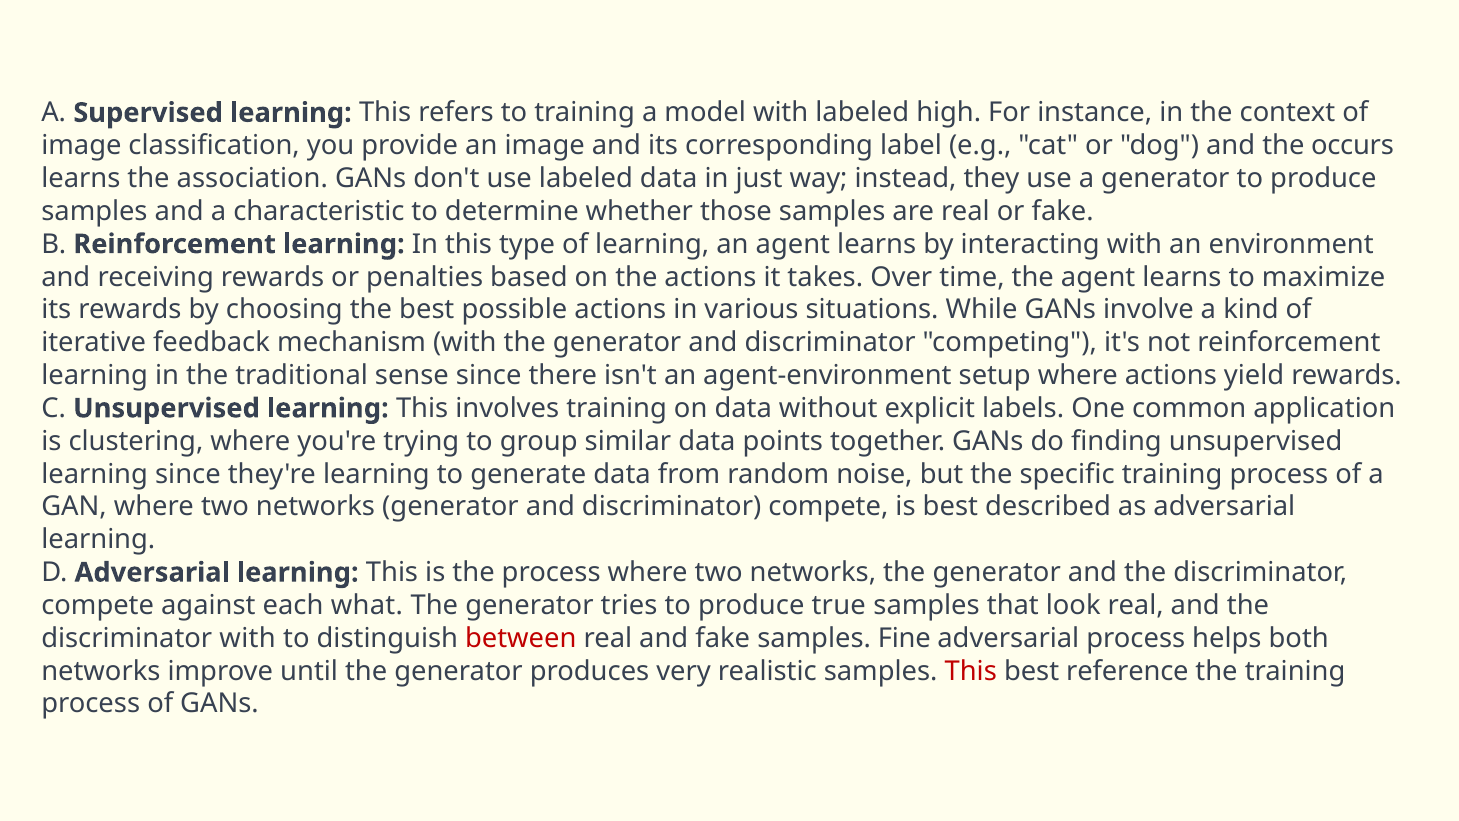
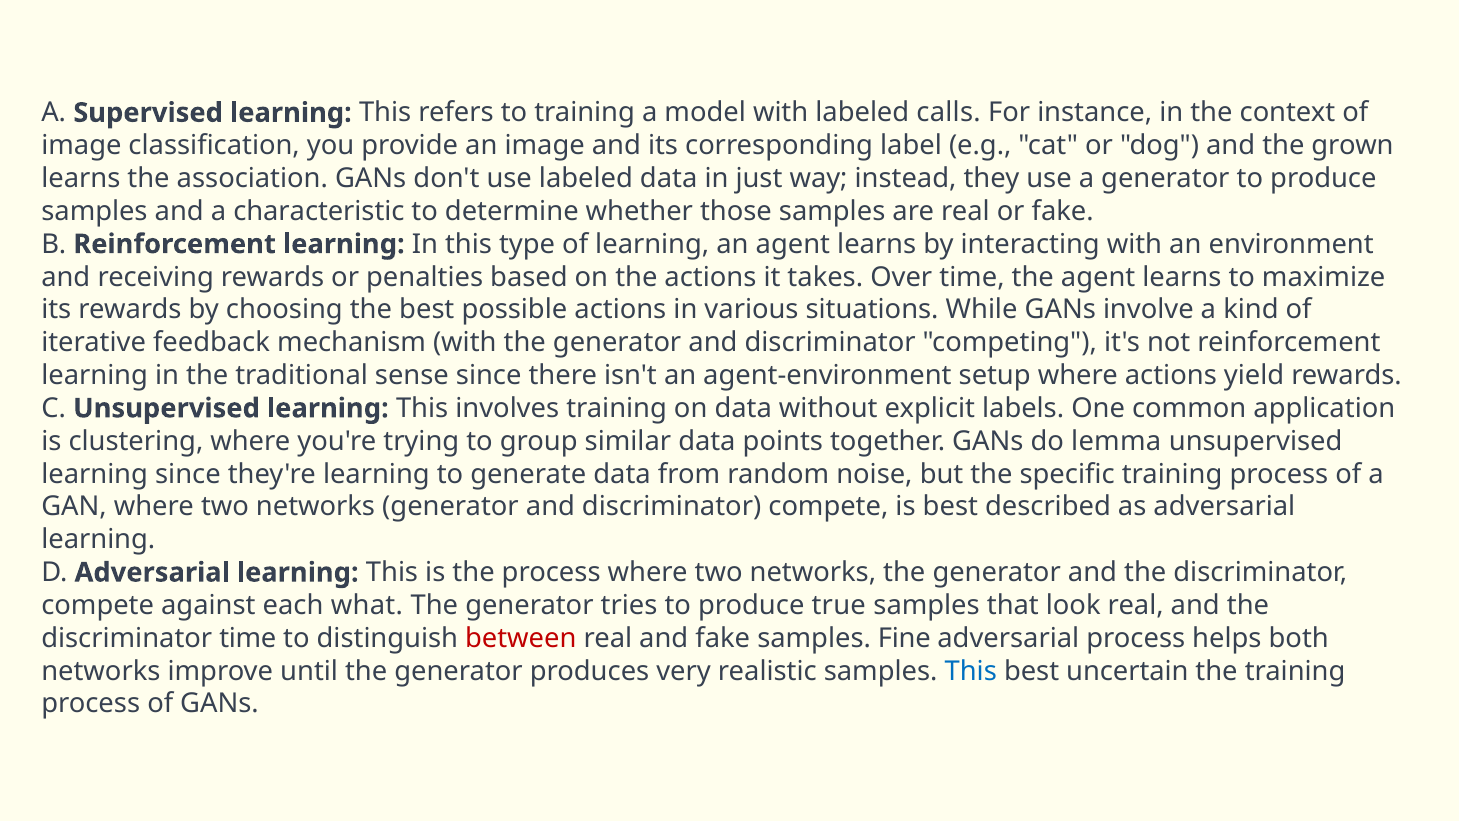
high: high -> calls
occurs: occurs -> grown
finding: finding -> lemma
discriminator with: with -> time
This at (971, 671) colour: red -> blue
reference: reference -> uncertain
